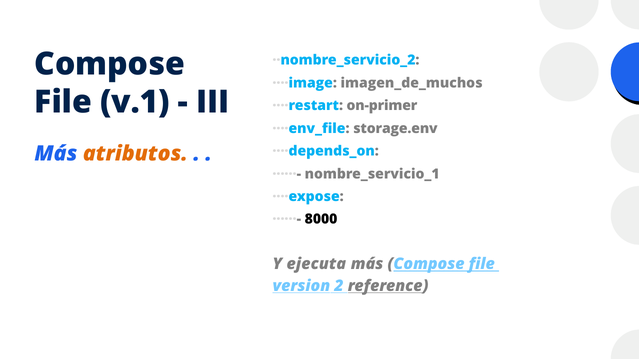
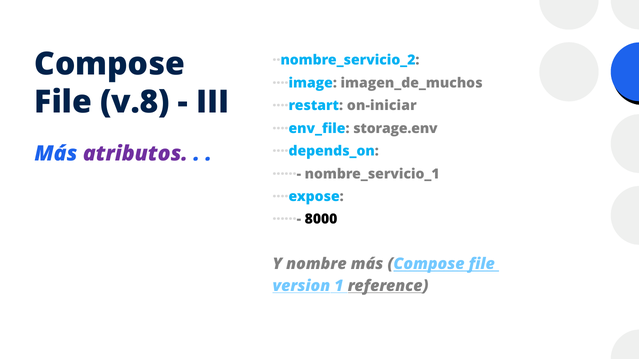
v.1: v.1 -> v.8
on-primer: on-primer -> on-iniciar
atributos colour: orange -> purple
ejecuta: ejecuta -> nombre
2: 2 -> 1
